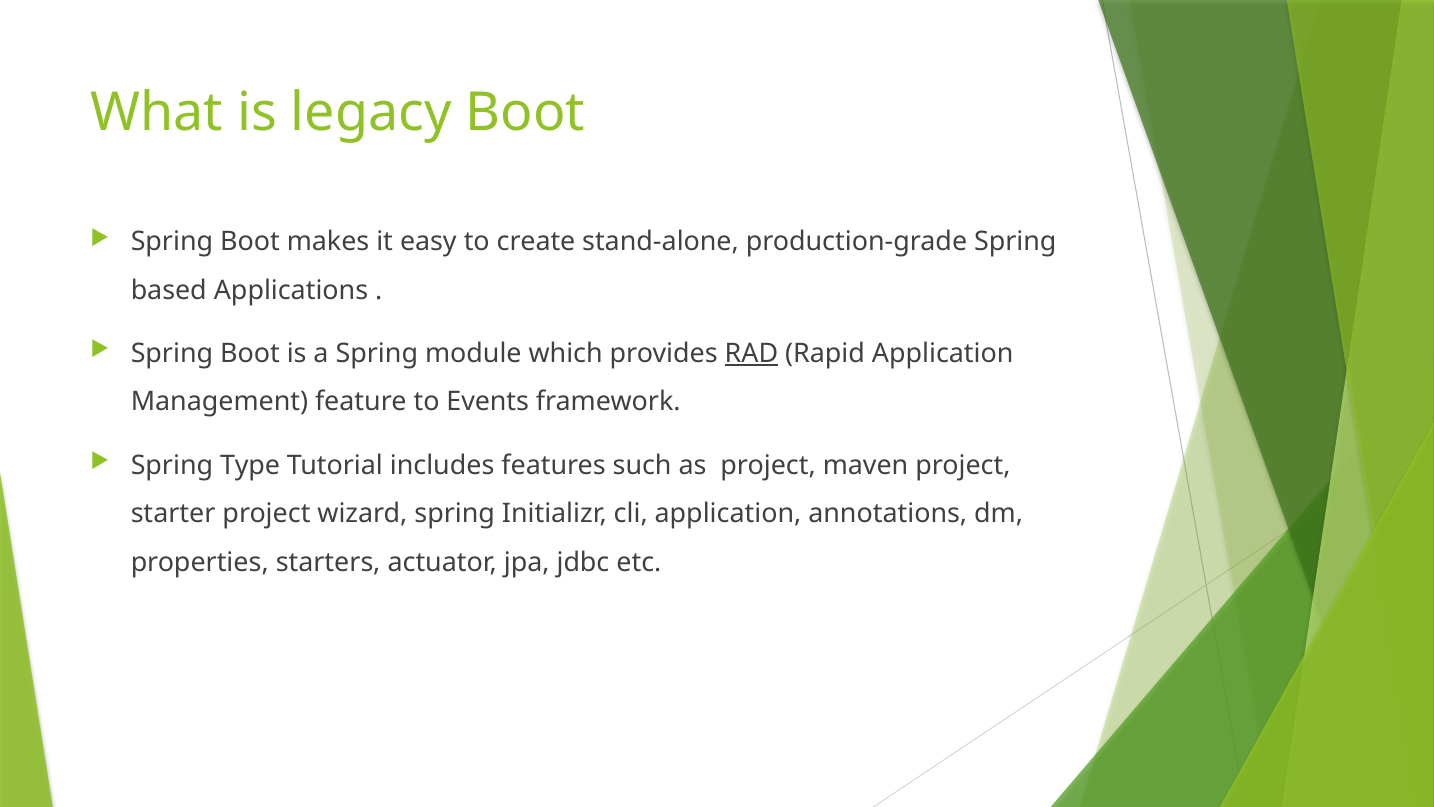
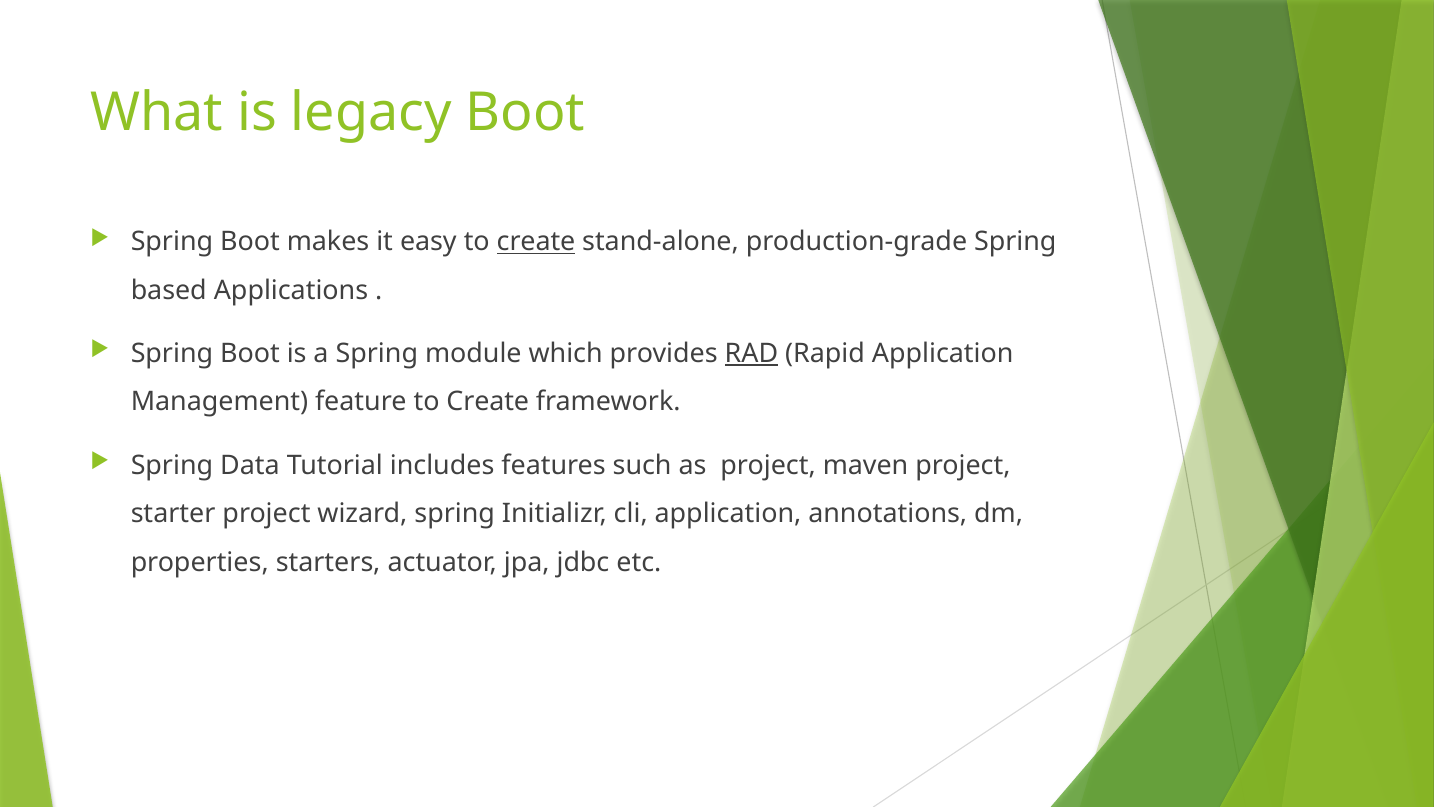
create at (536, 242) underline: none -> present
feature to Events: Events -> Create
Type: Type -> Data
